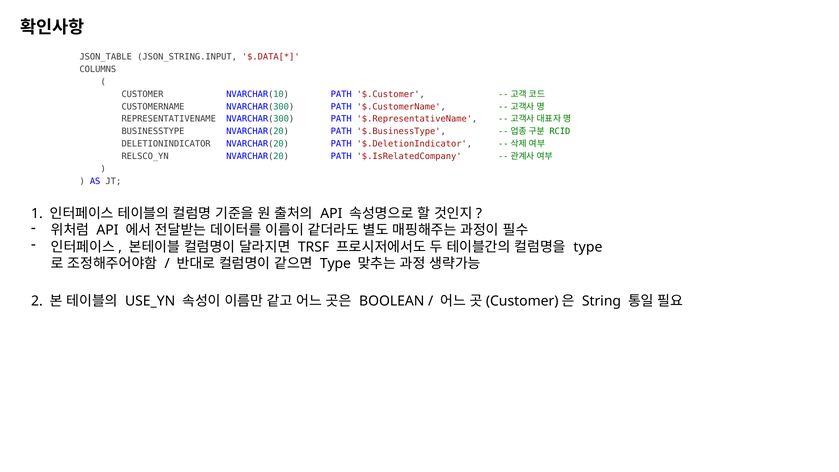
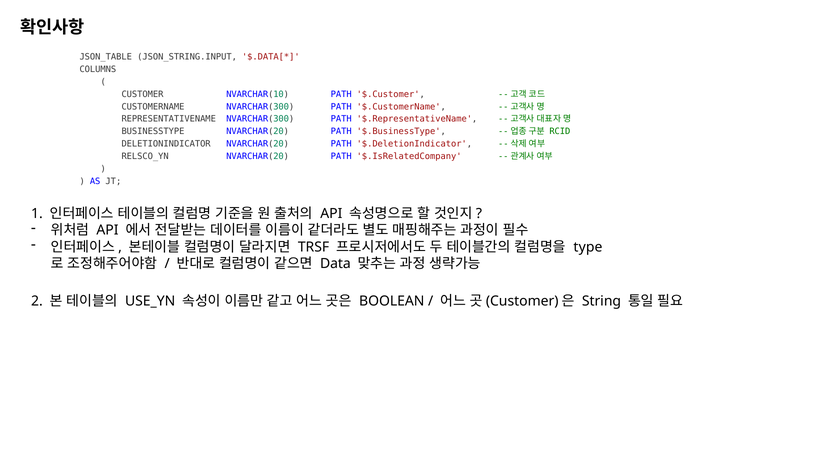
Type at (335, 264): Type -> Data
